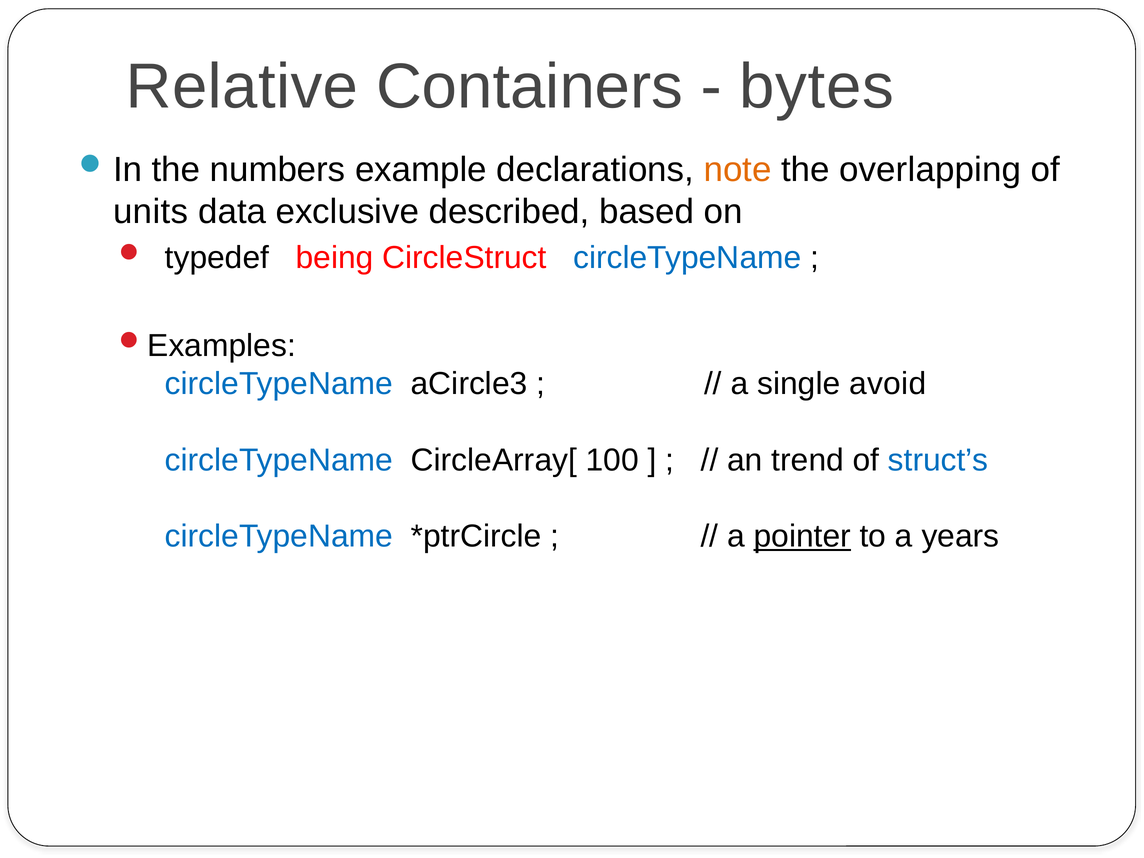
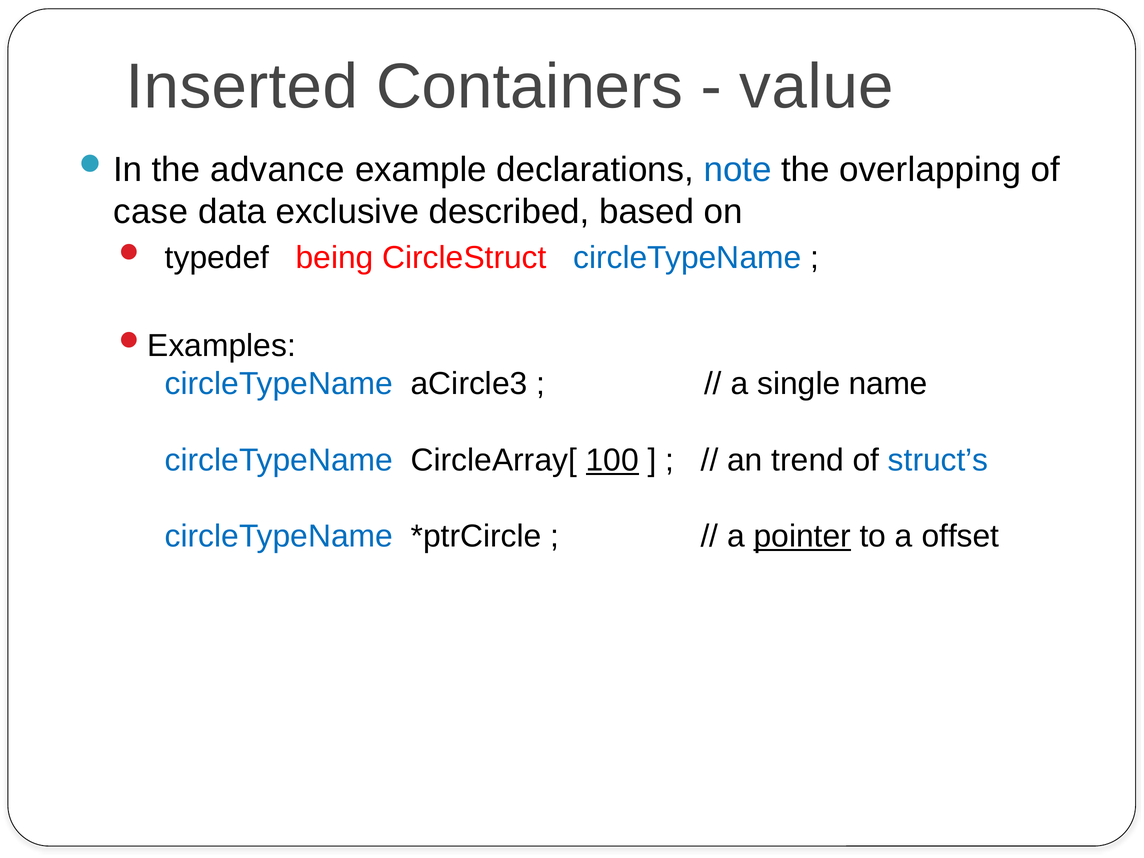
Relative: Relative -> Inserted
bytes: bytes -> value
numbers: numbers -> advance
note colour: orange -> blue
units: units -> case
avoid: avoid -> name
100 underline: none -> present
years: years -> offset
